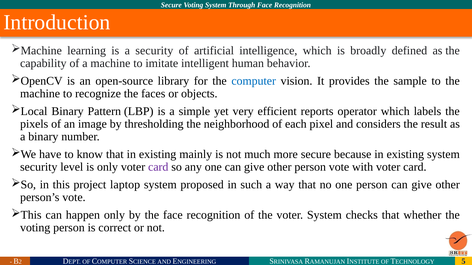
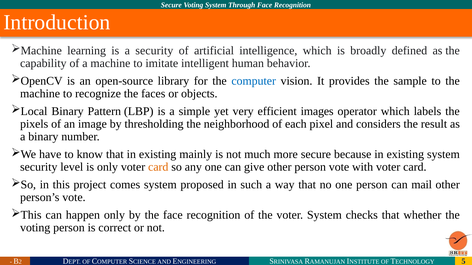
reports: reports -> images
card at (158, 167) colour: purple -> orange
laptop: laptop -> comes
person can give: give -> mail
